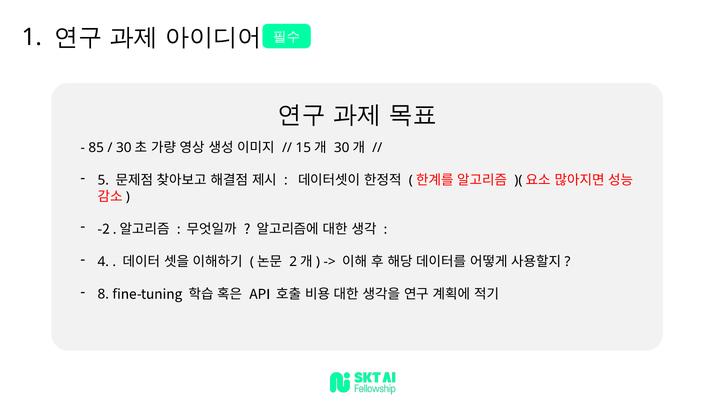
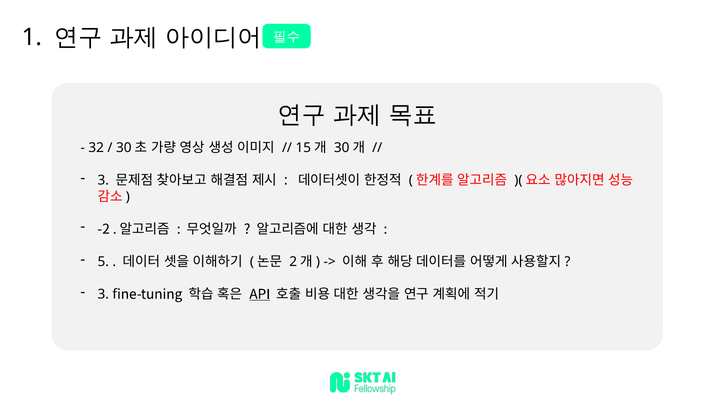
85: 85 -> 32
5 at (103, 180): 5 -> 3
4: 4 -> 5
8 at (103, 295): 8 -> 3
API underline: none -> present
